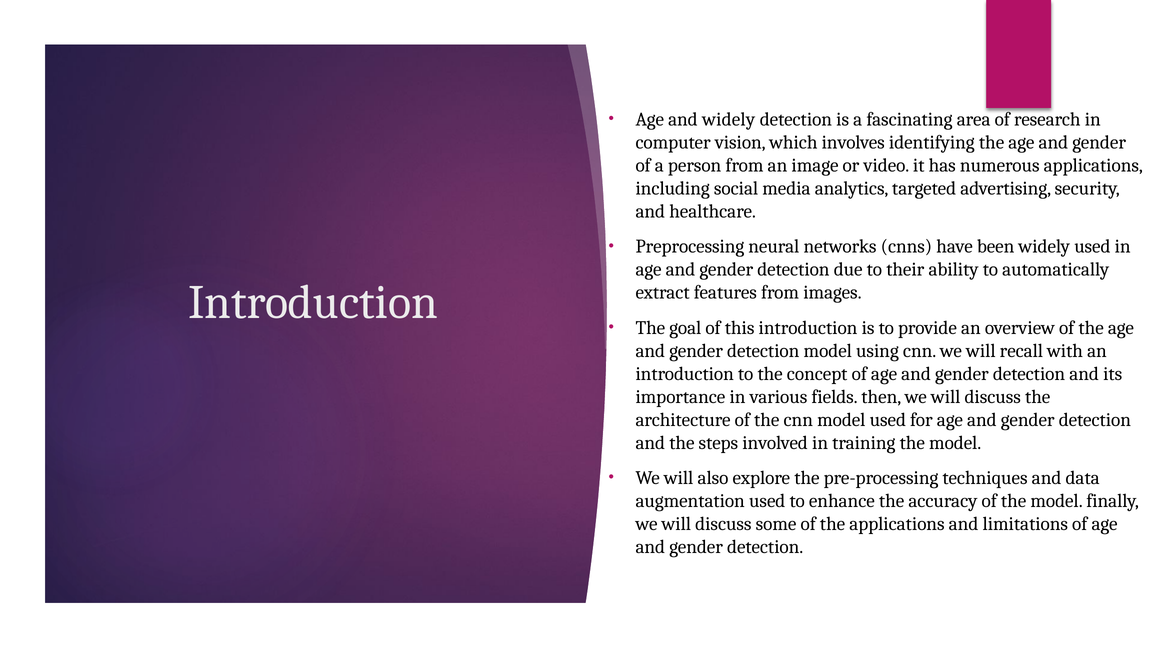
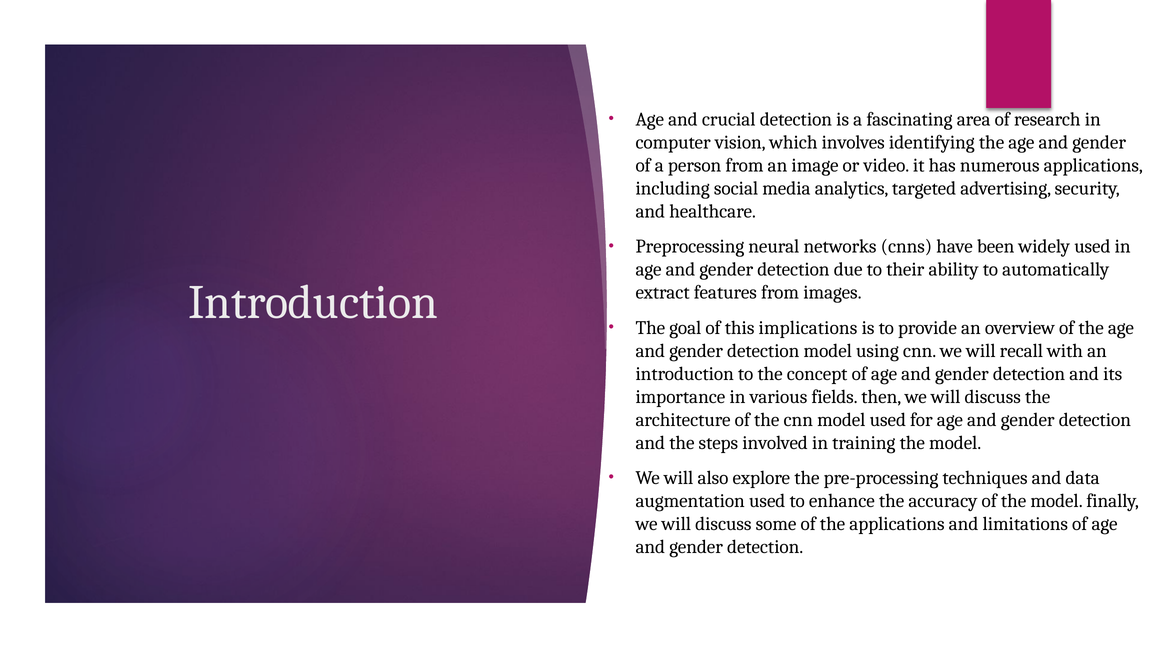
and widely: widely -> crucial
this introduction: introduction -> implications
